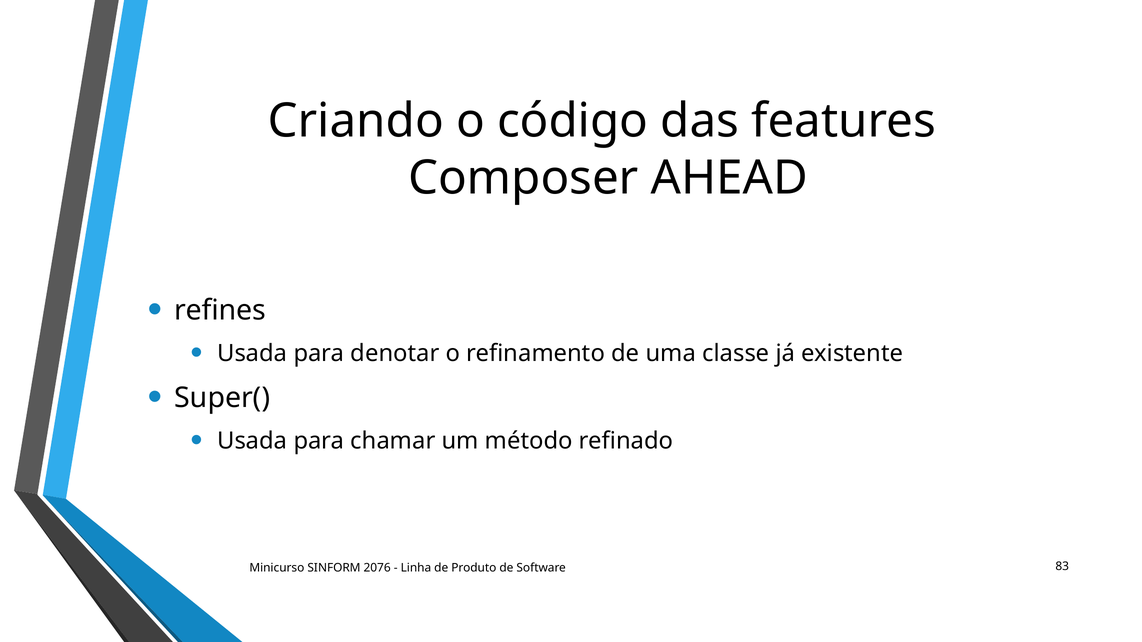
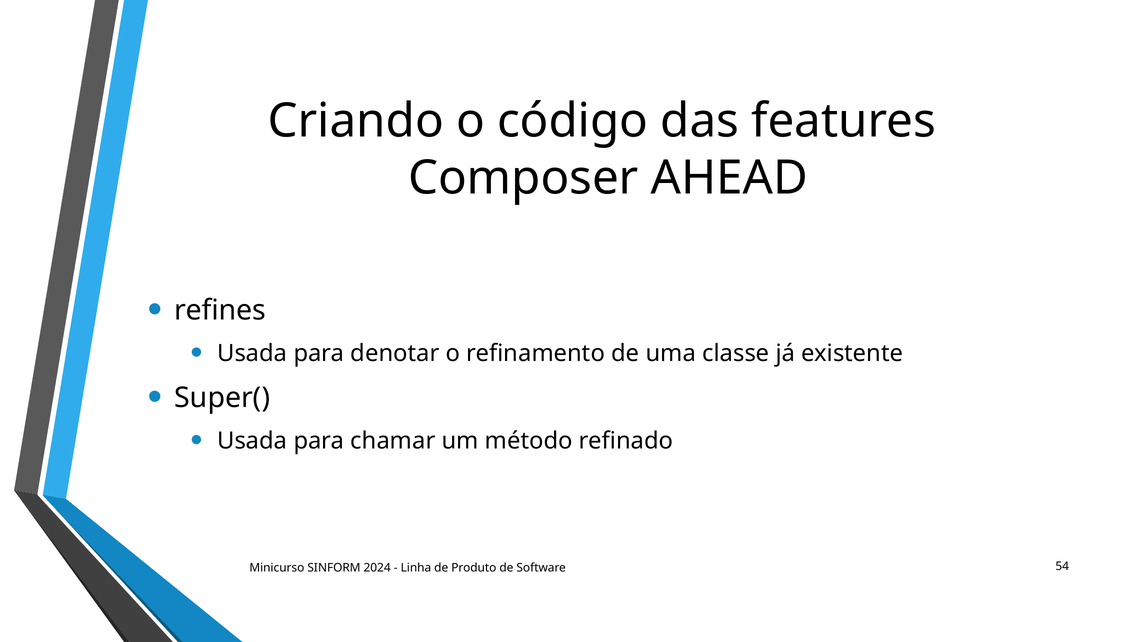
2076: 2076 -> 2024
83: 83 -> 54
